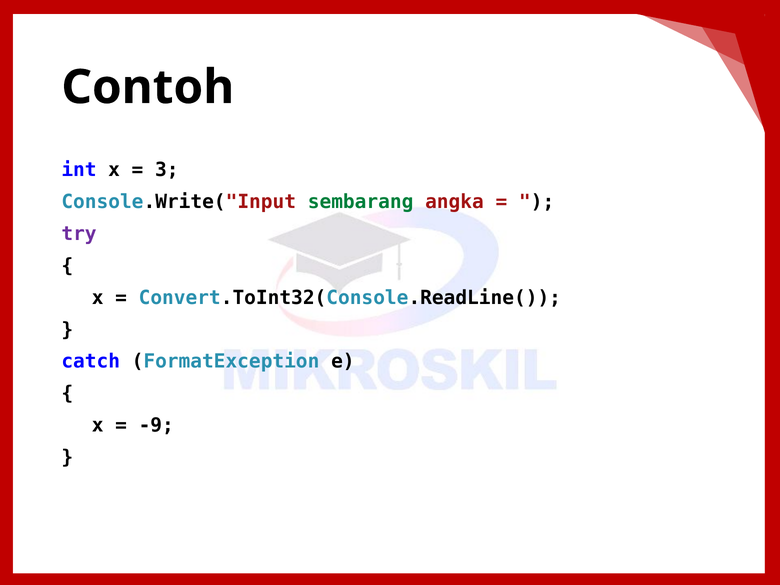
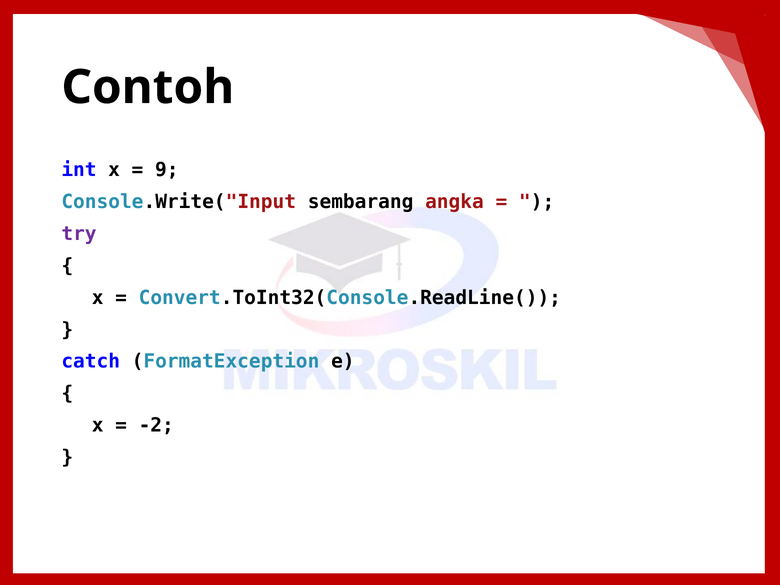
3: 3 -> 9
sembarang colour: green -> black
-9: -9 -> -2
